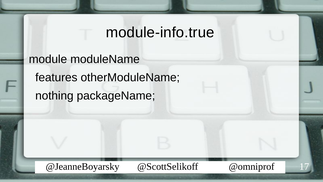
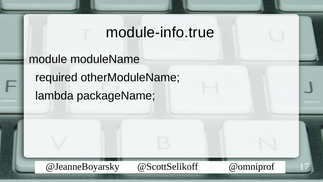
features: features -> required
nothing: nothing -> lambda
